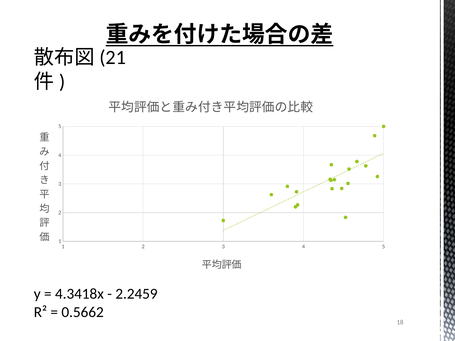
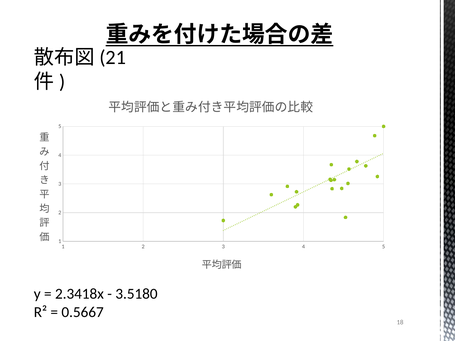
4.3418x: 4.3418x -> 2.3418x
2.2459: 2.2459 -> 3.5180
0.5662: 0.5662 -> 0.5667
